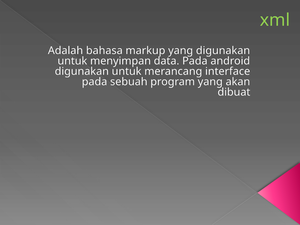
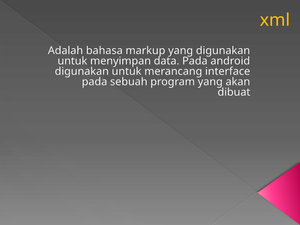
xml colour: light green -> yellow
